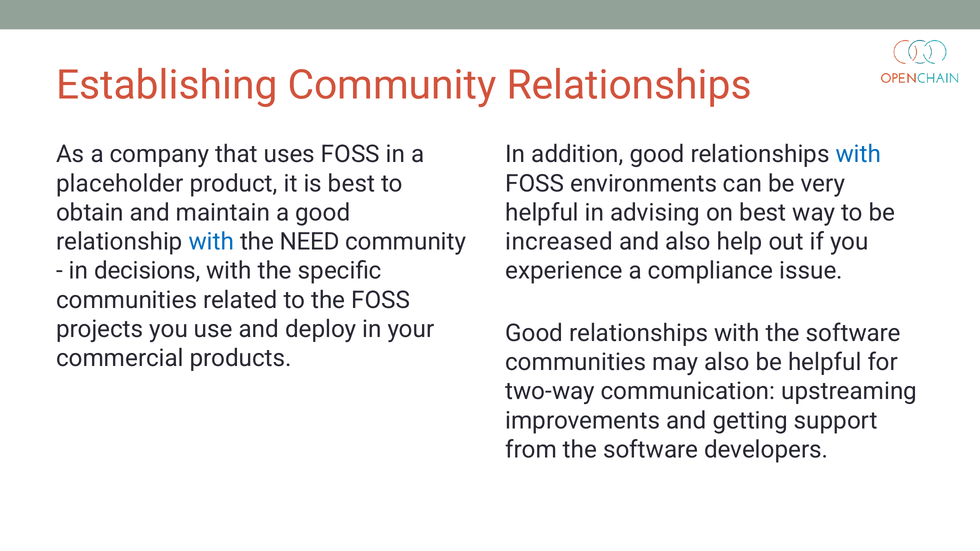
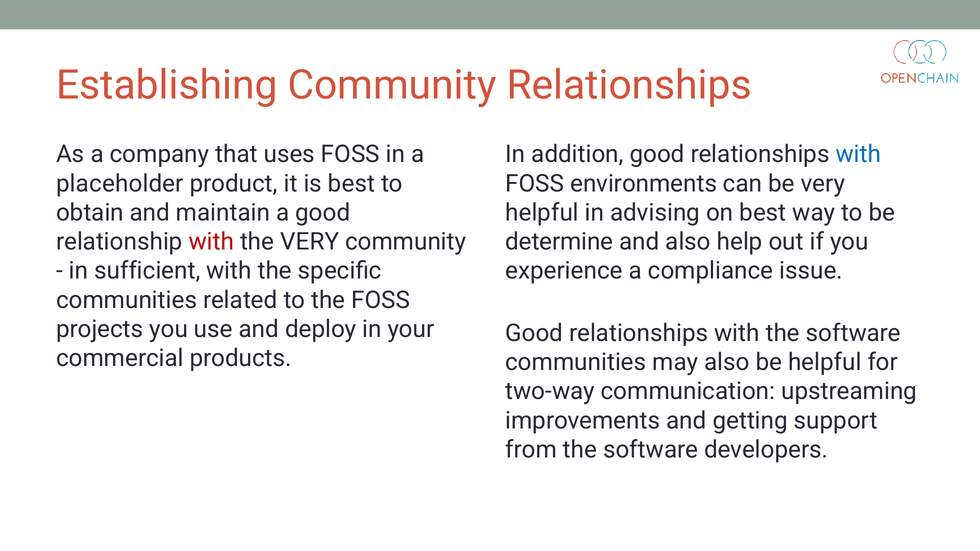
with at (211, 242) colour: blue -> red
the NEED: NEED -> VERY
increased: increased -> determine
decisions: decisions -> sufficient
